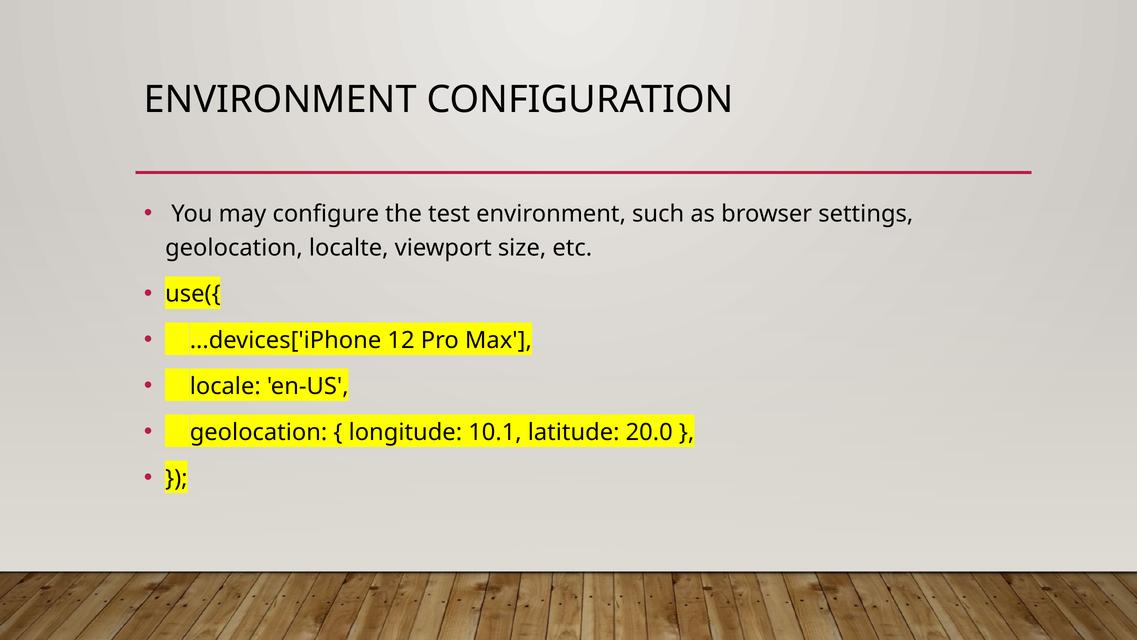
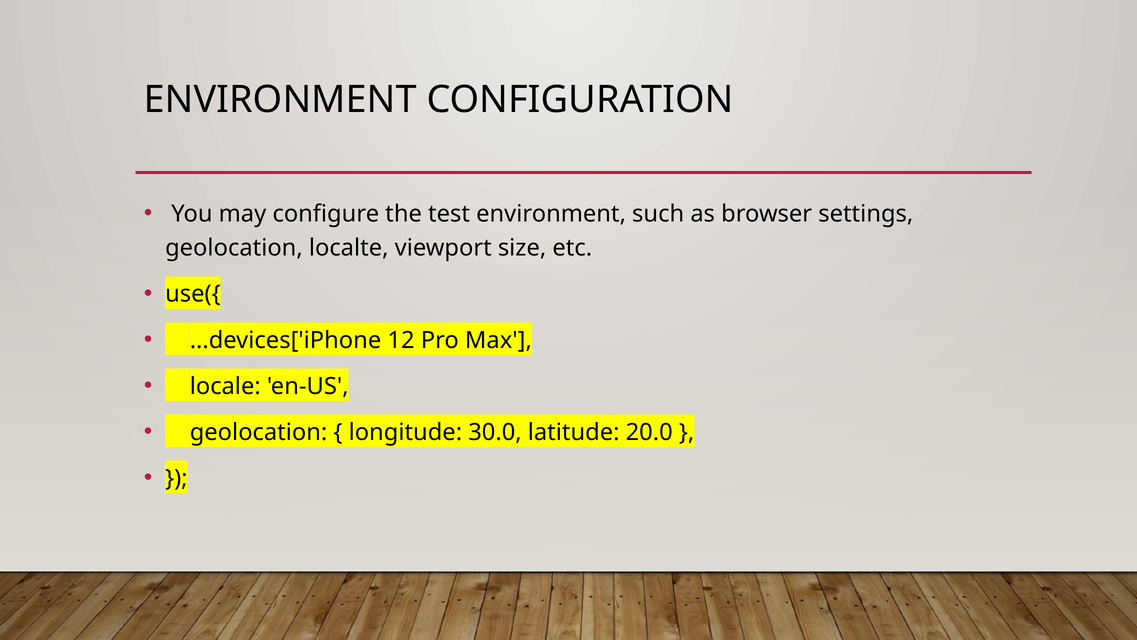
10.1: 10.1 -> 30.0
